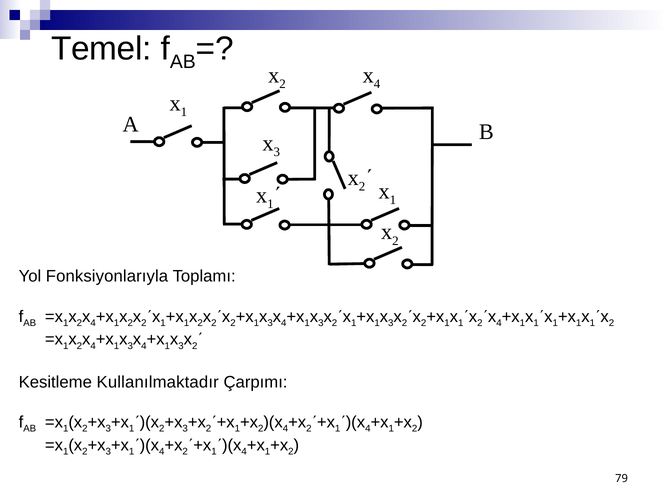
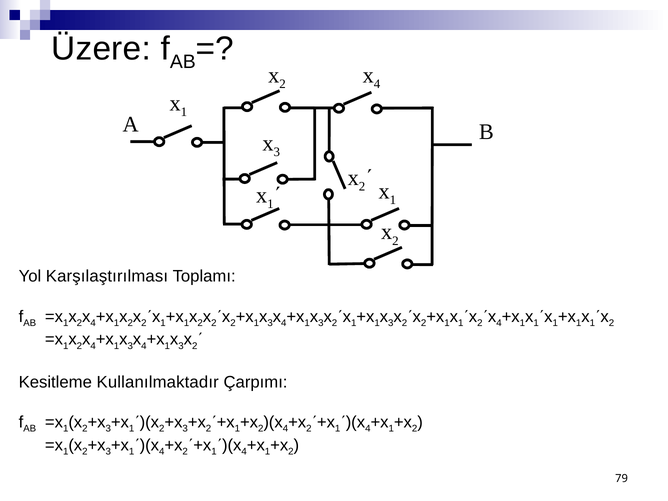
Temel: Temel -> Üzere
Fonksiyonlarıyla: Fonksiyonlarıyla -> Karşılaştırılması
